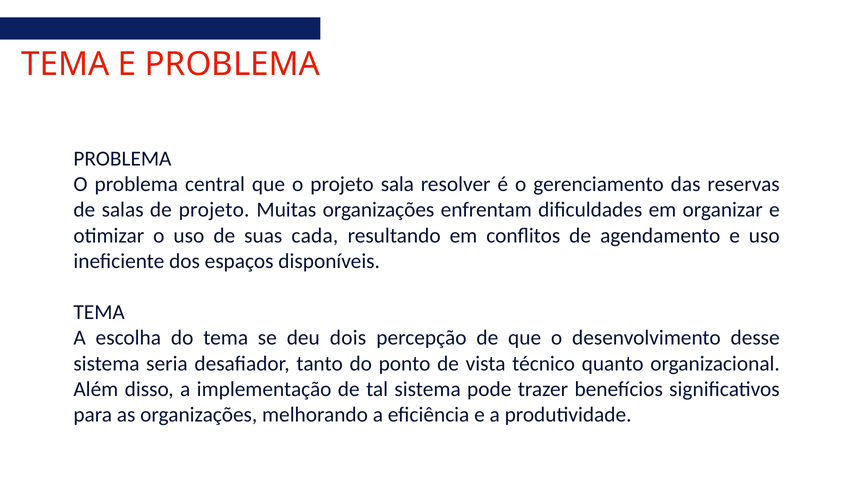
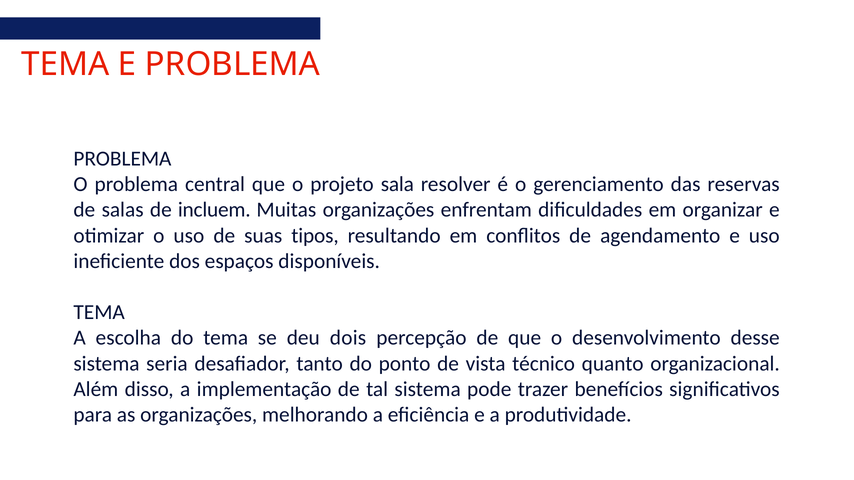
de projeto: projeto -> incluem
cada: cada -> tipos
